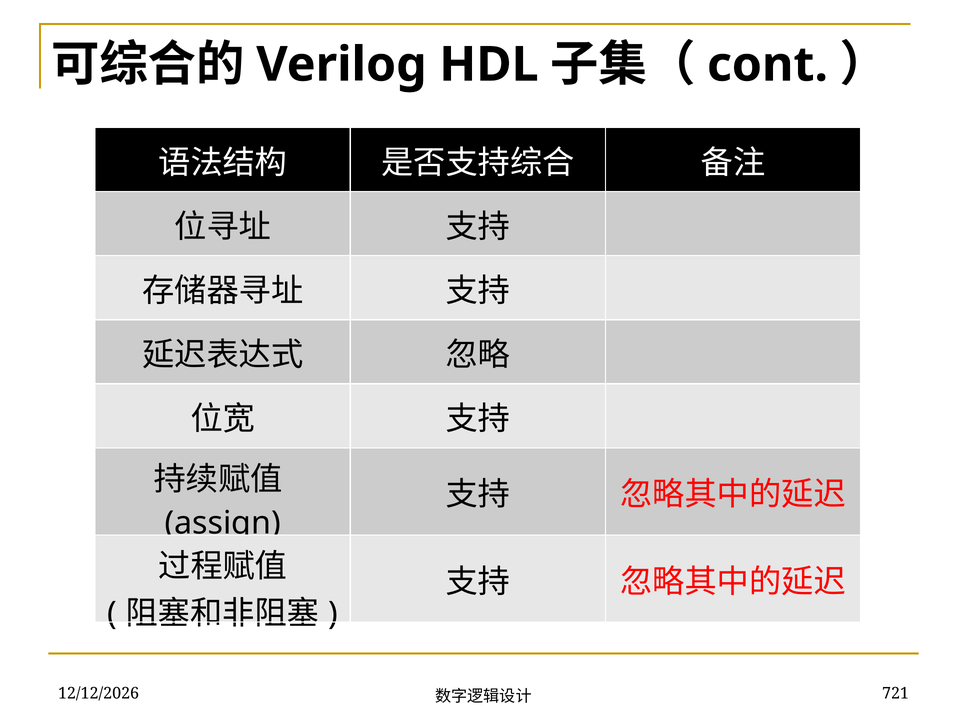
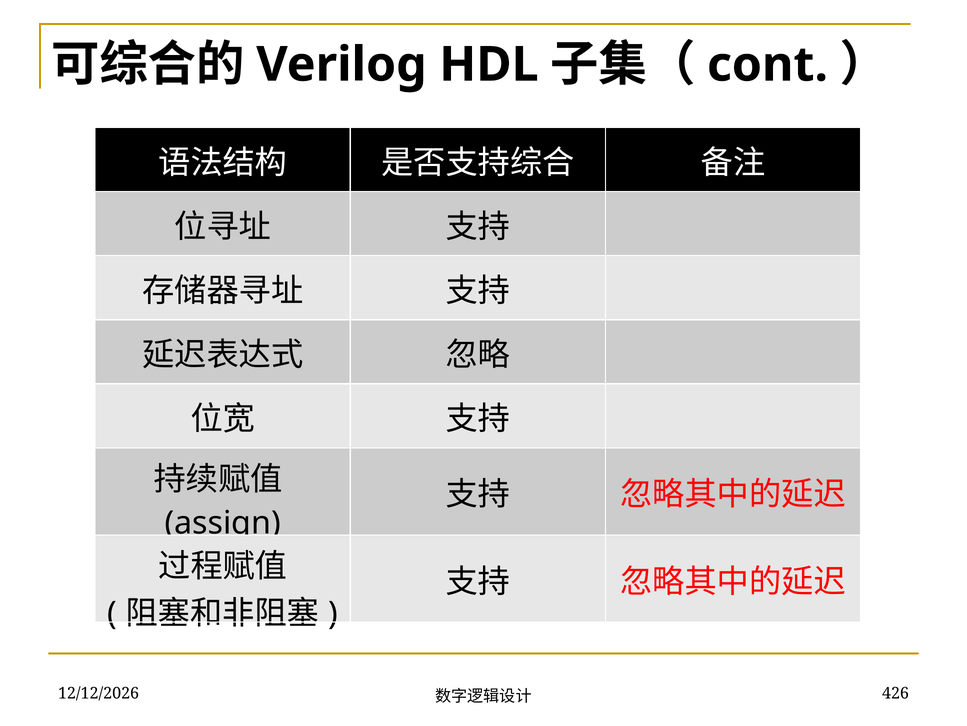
721: 721 -> 426
